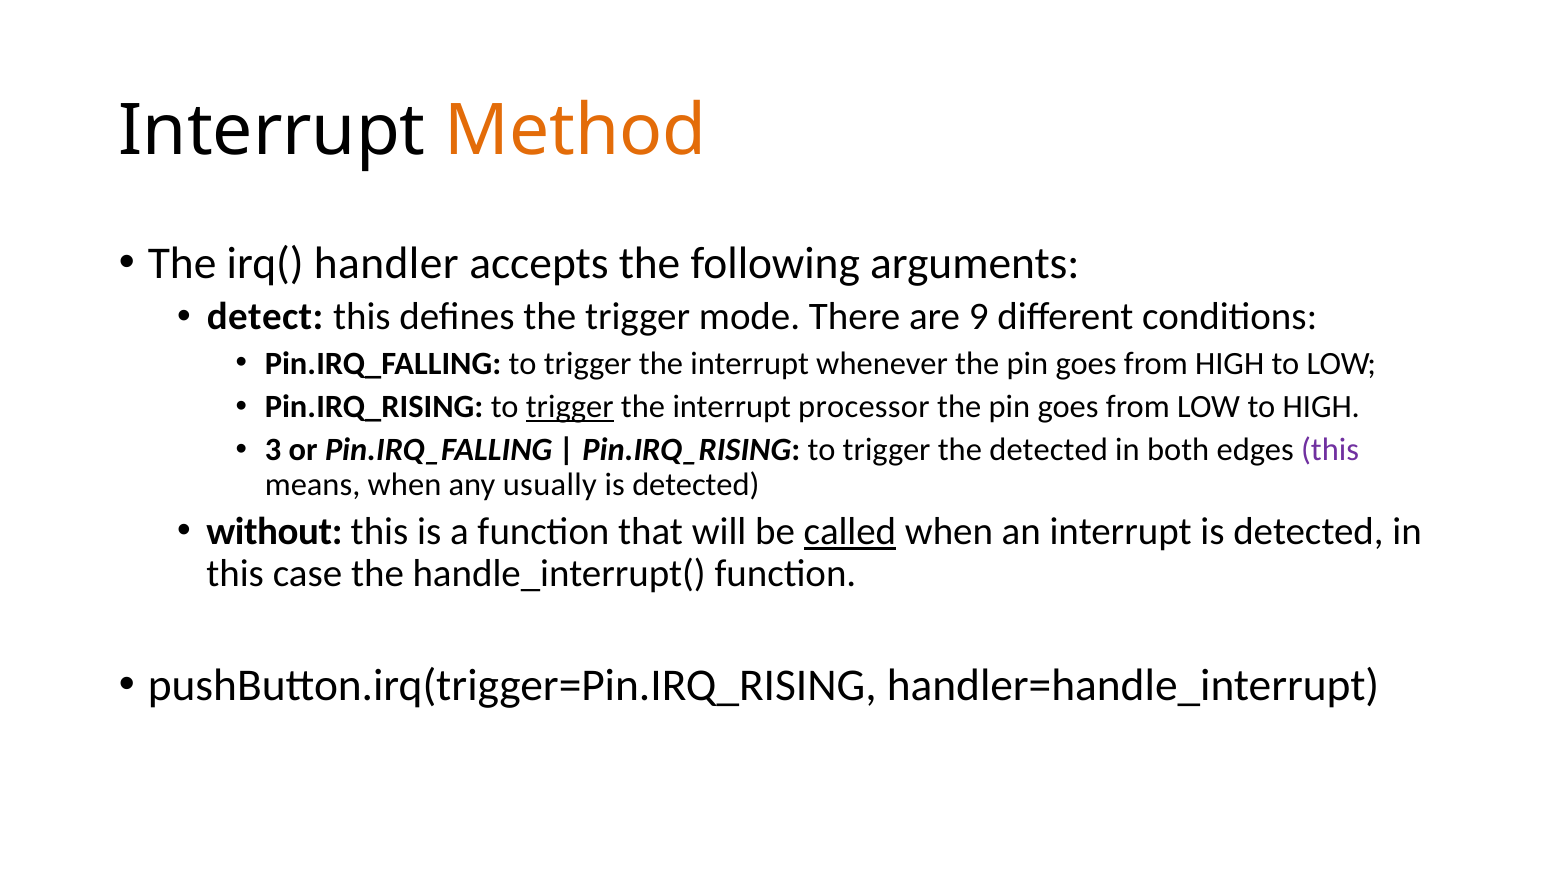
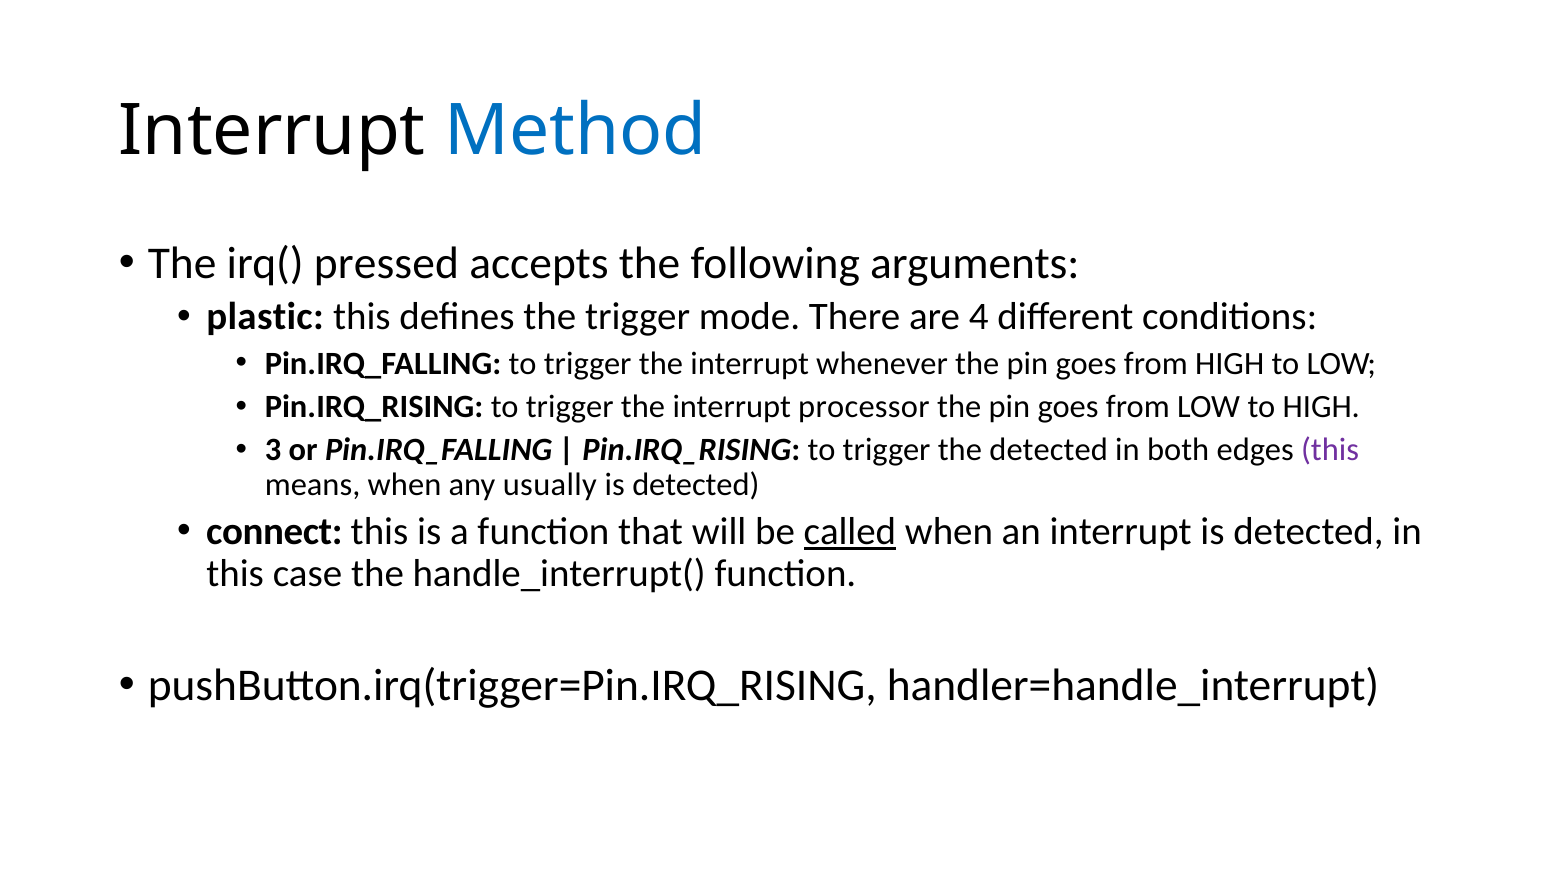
Method colour: orange -> blue
handler: handler -> pressed
detect: detect -> plastic
9: 9 -> 4
trigger at (570, 407) underline: present -> none
without: without -> connect
